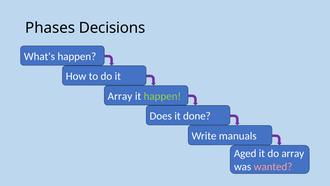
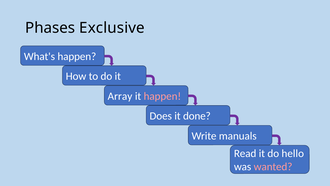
Decisions: Decisions -> Exclusive
happen at (162, 96) colour: light green -> pink
Aged: Aged -> Read
do array: array -> hello
